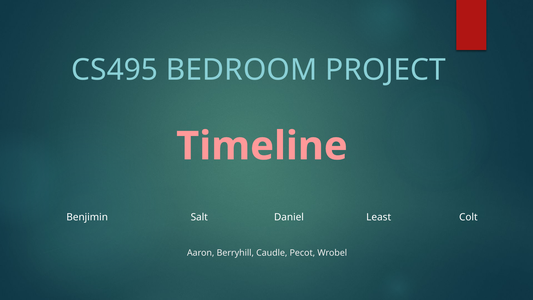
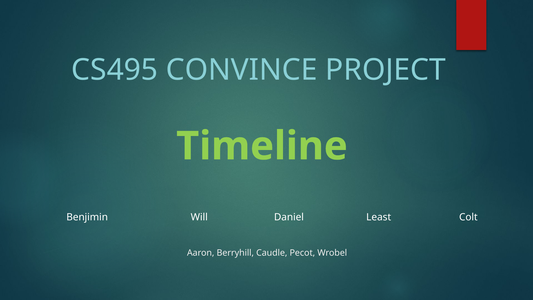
BEDROOM: BEDROOM -> CONVINCE
Timeline colour: pink -> light green
Salt: Salt -> Will
